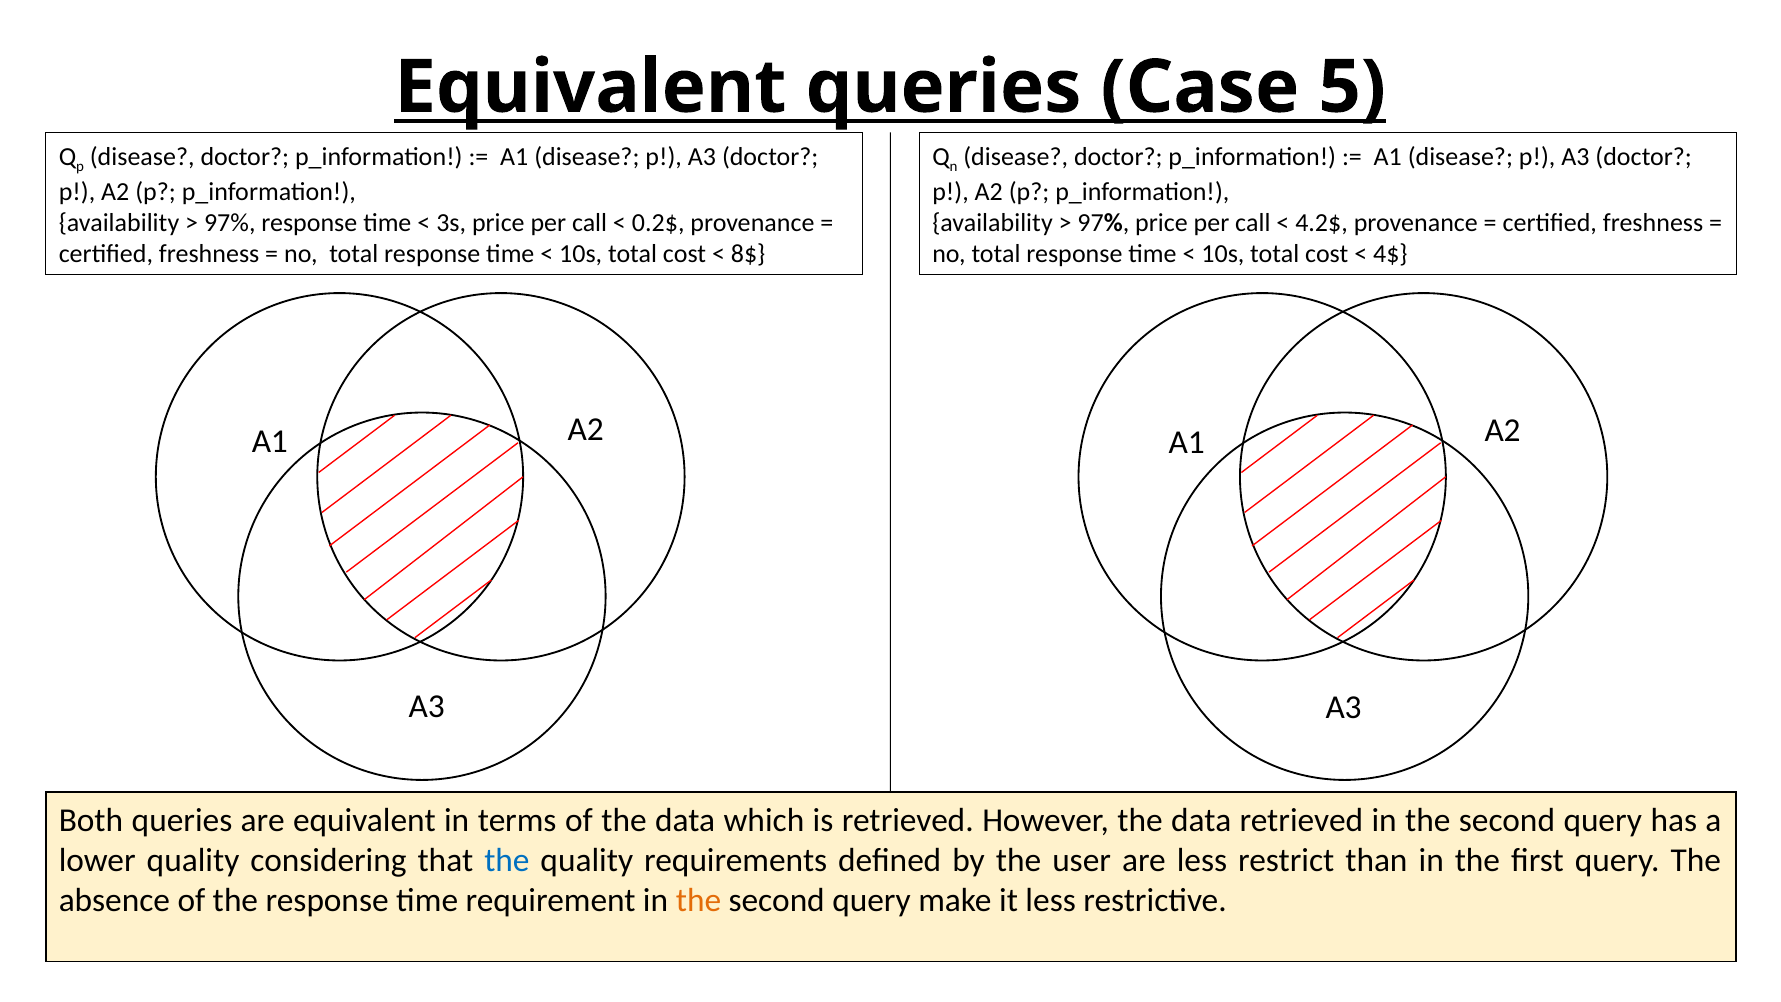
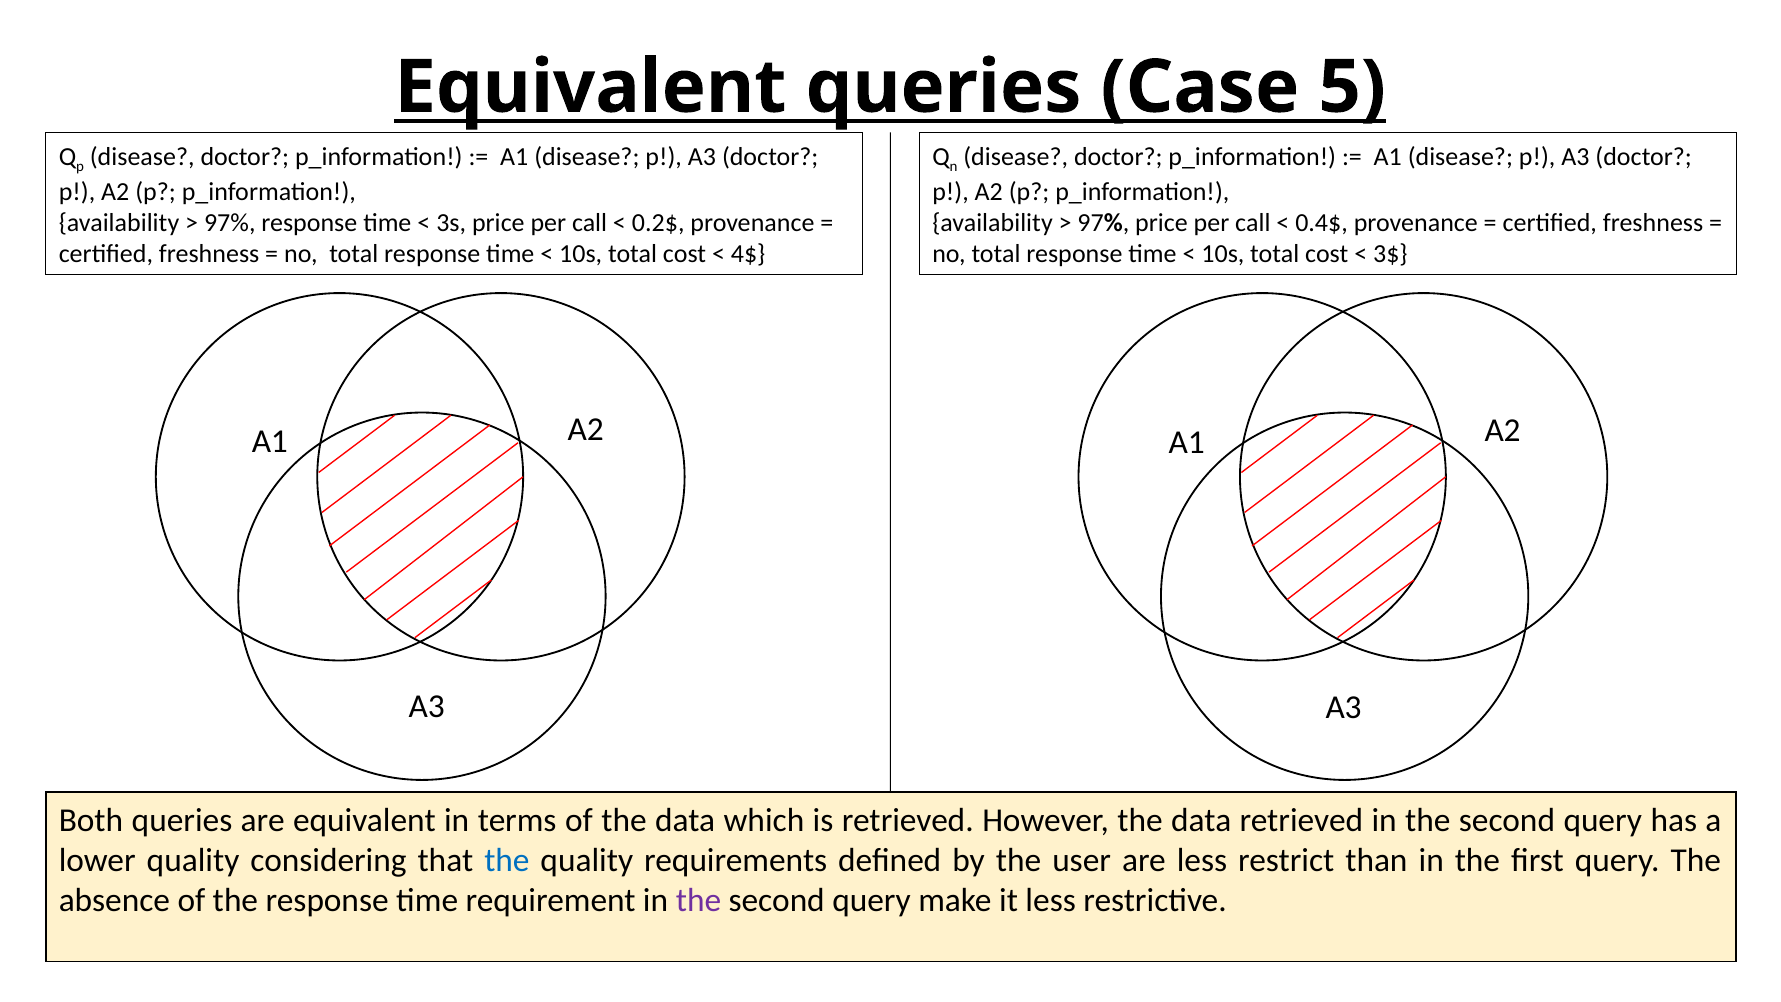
4.2$: 4.2$ -> 0.4$
8$: 8$ -> 4$
4$: 4$ -> 3$
the at (699, 901) colour: orange -> purple
